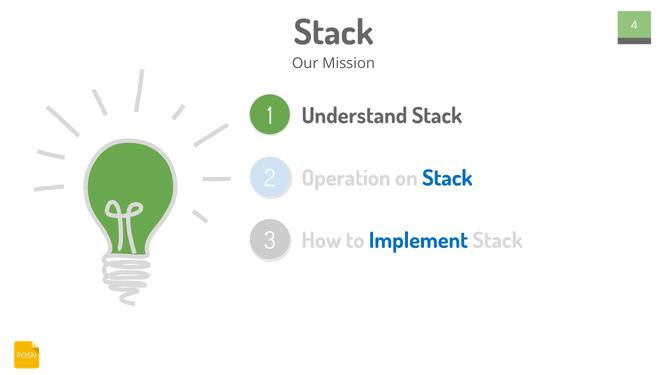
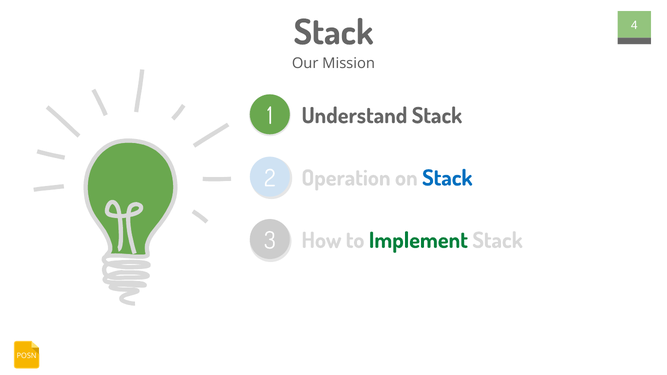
Implement colour: blue -> green
